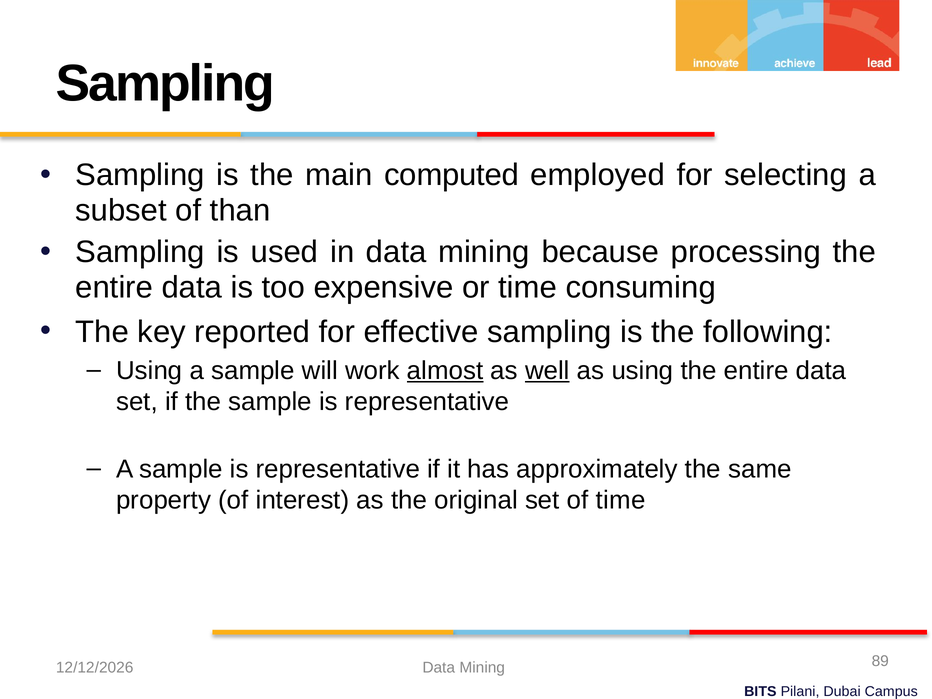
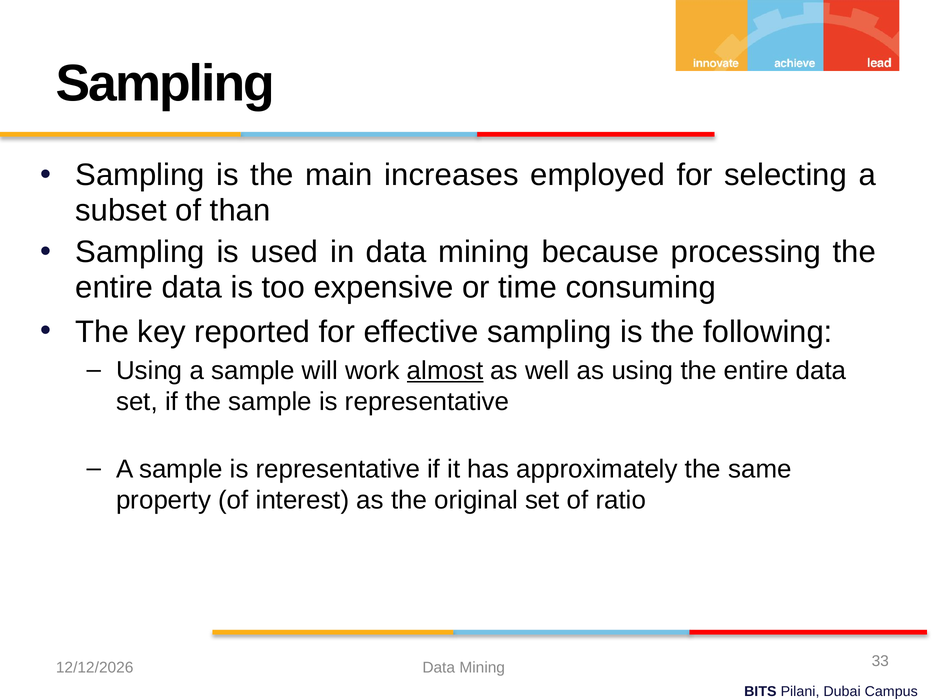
computed: computed -> increases
well underline: present -> none
of time: time -> ratio
89: 89 -> 33
